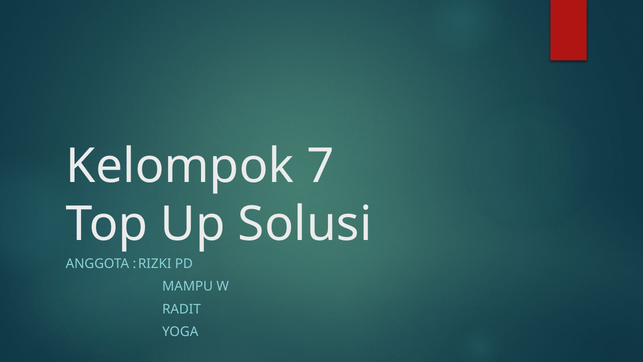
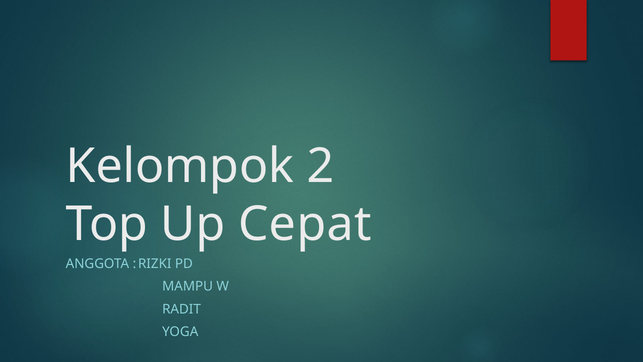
7: 7 -> 2
Solusi: Solusi -> Cepat
